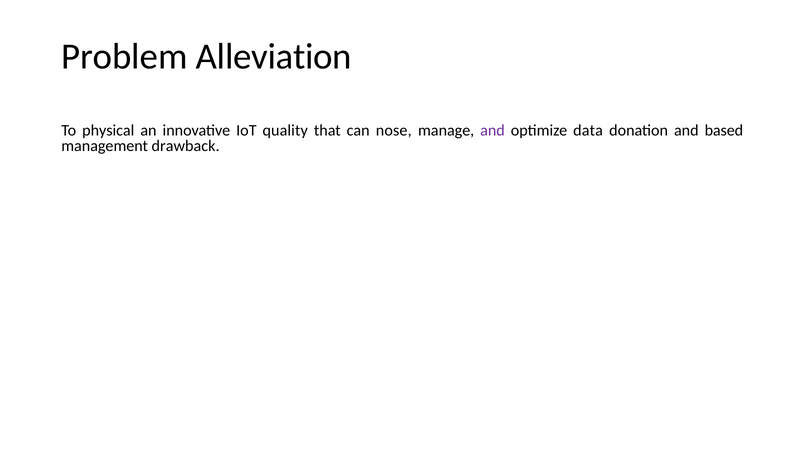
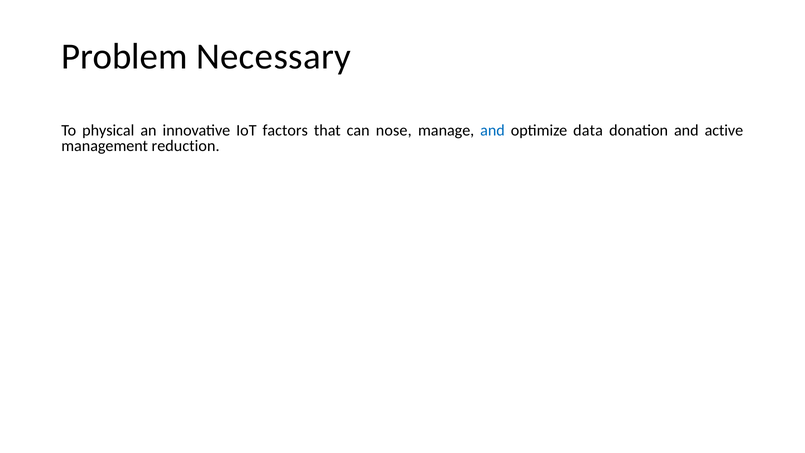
Alleviation: Alleviation -> Necessary
quality: quality -> factors
and at (492, 131) colour: purple -> blue
based: based -> active
drawback: drawback -> reduction
